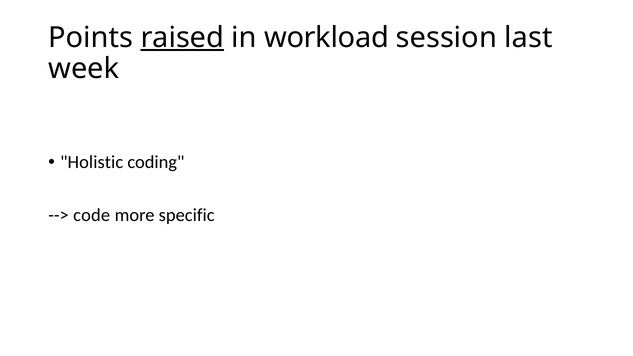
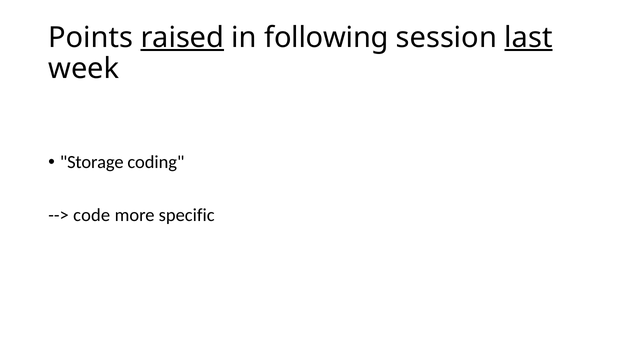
workload: workload -> following
last underline: none -> present
Holistic: Holistic -> Storage
